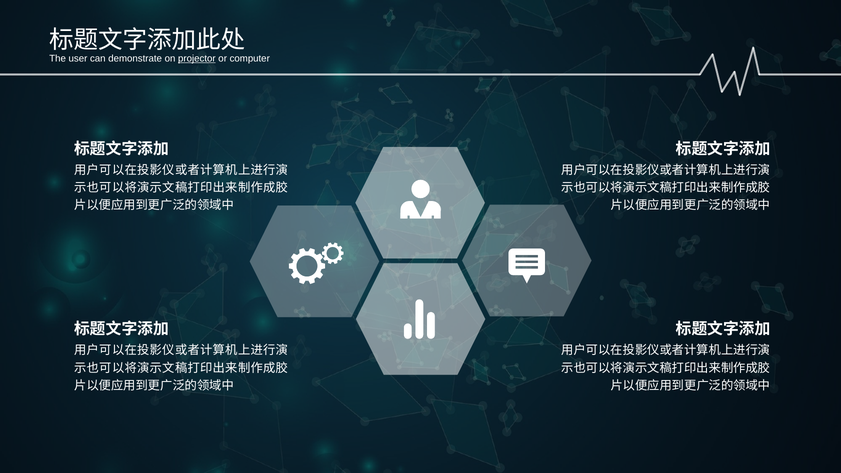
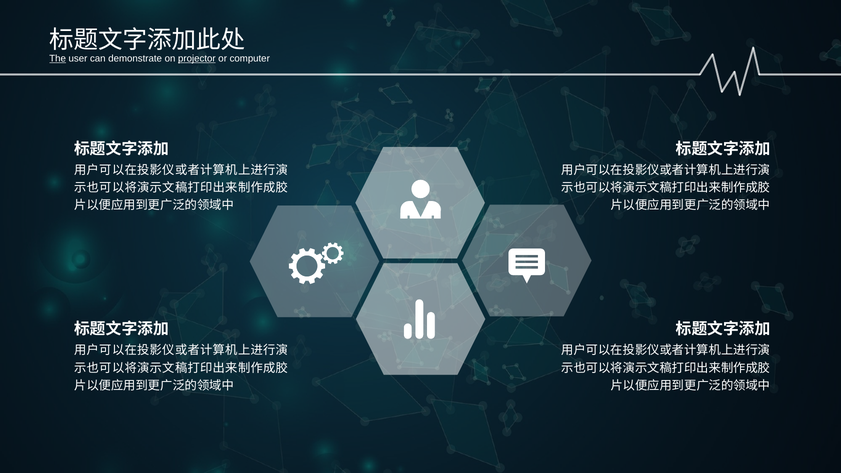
The underline: none -> present
